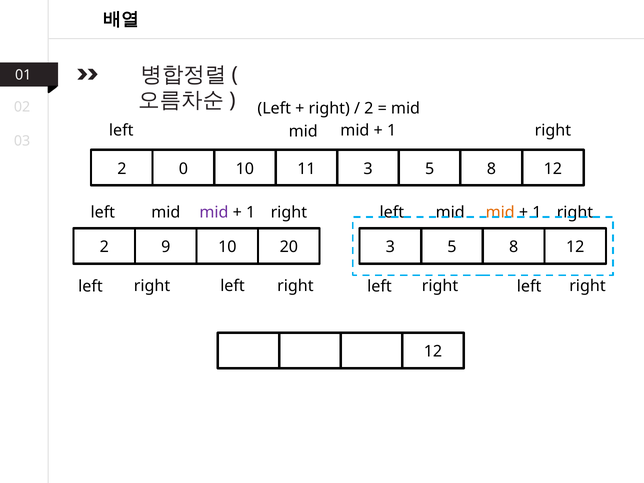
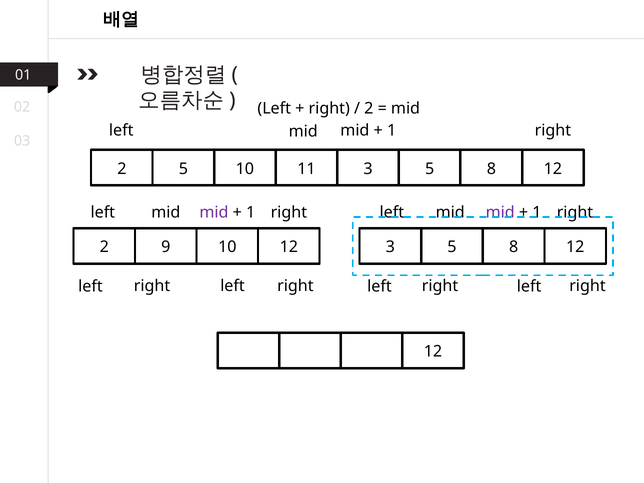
2 0: 0 -> 5
mid at (500, 213) colour: orange -> purple
10 20: 20 -> 12
